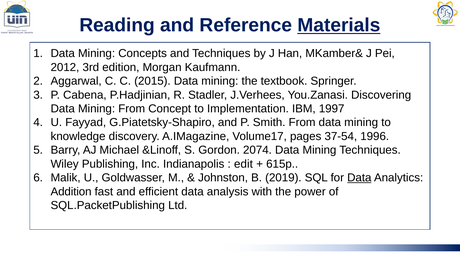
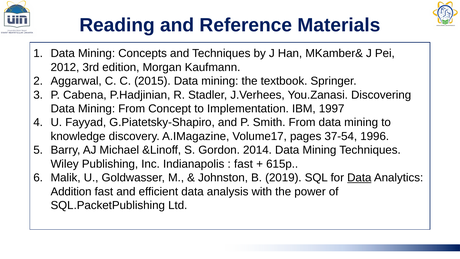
Materials underline: present -> none
2074: 2074 -> 2014
edit at (243, 164): edit -> fast
